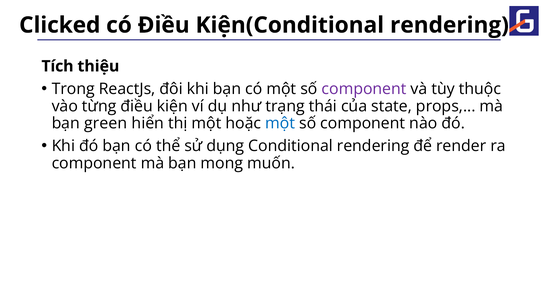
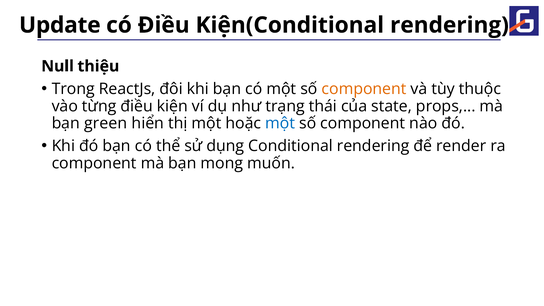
Clicked: Clicked -> Update
Tích: Tích -> Null
component at (364, 89) colour: purple -> orange
